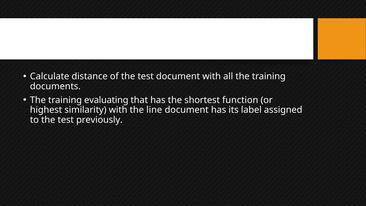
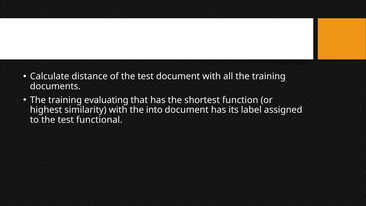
line: line -> into
previously: previously -> functional
